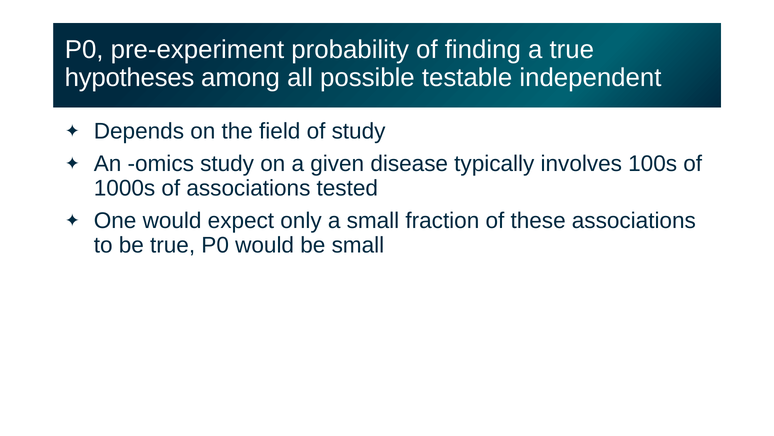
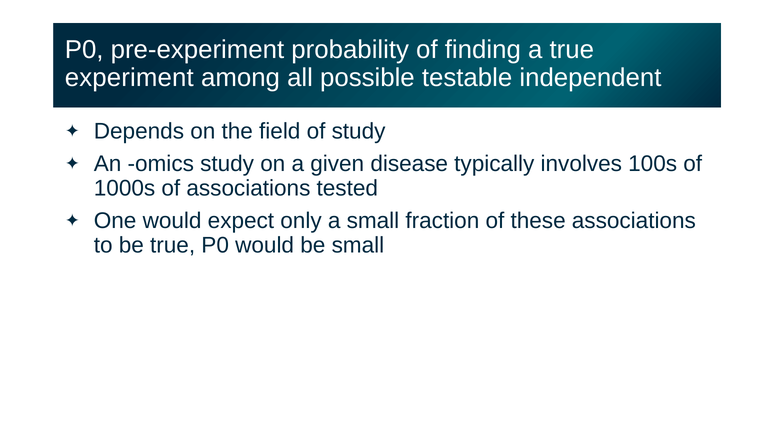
hypotheses: hypotheses -> experiment
